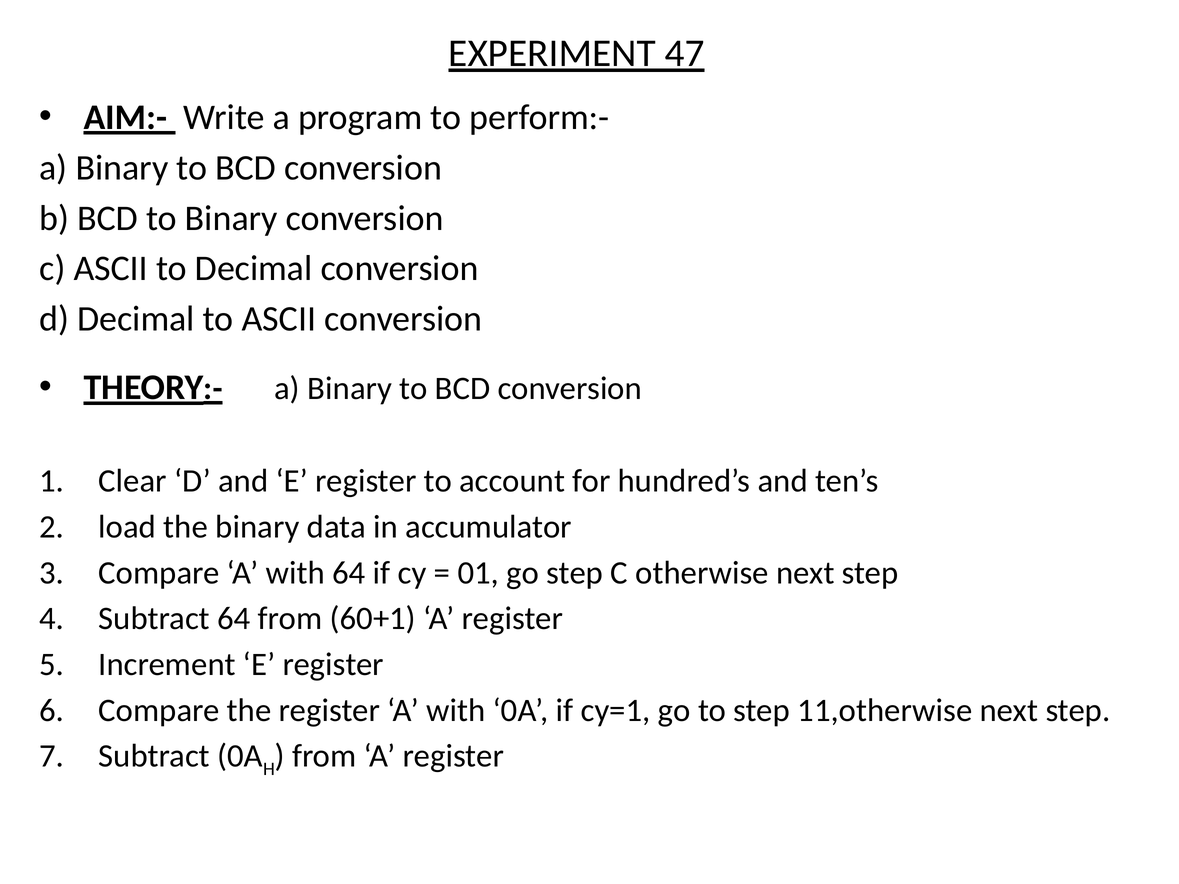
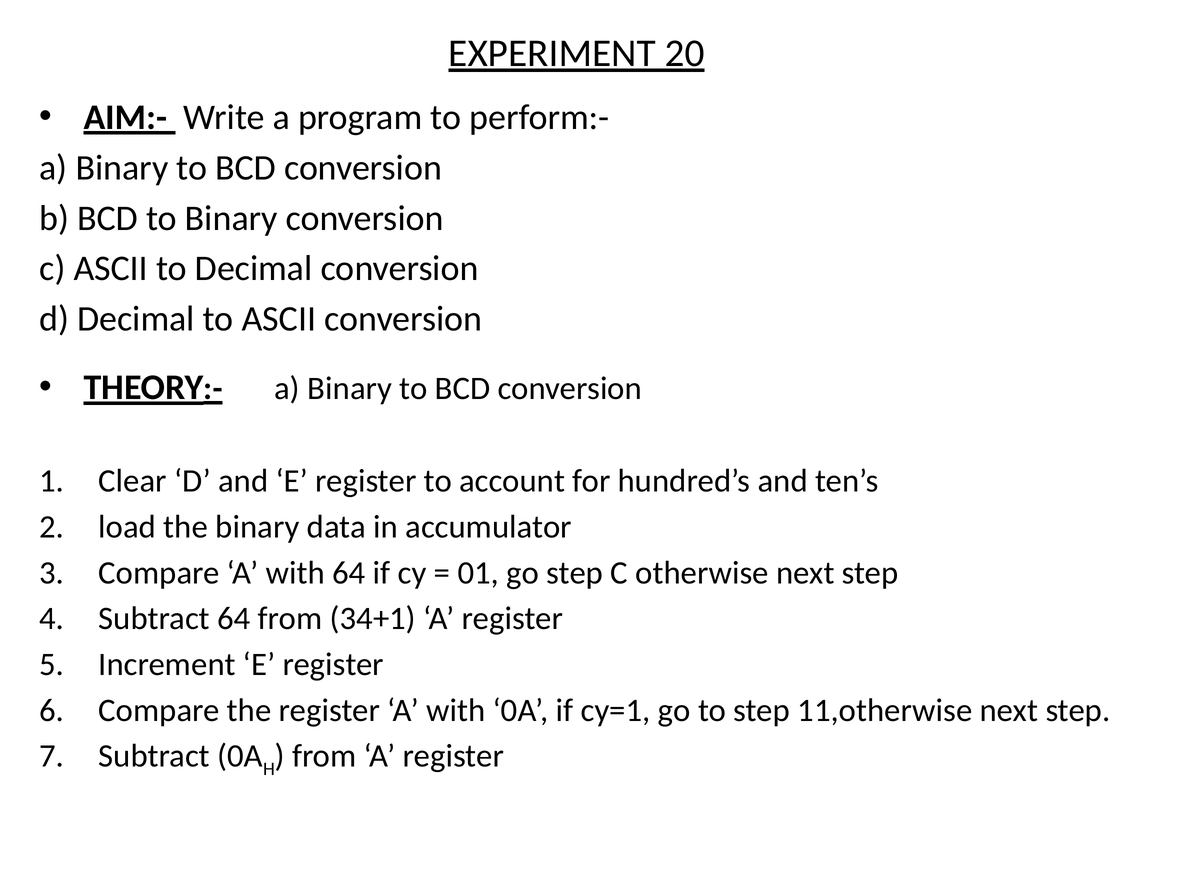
47: 47 -> 20
60+1: 60+1 -> 34+1
